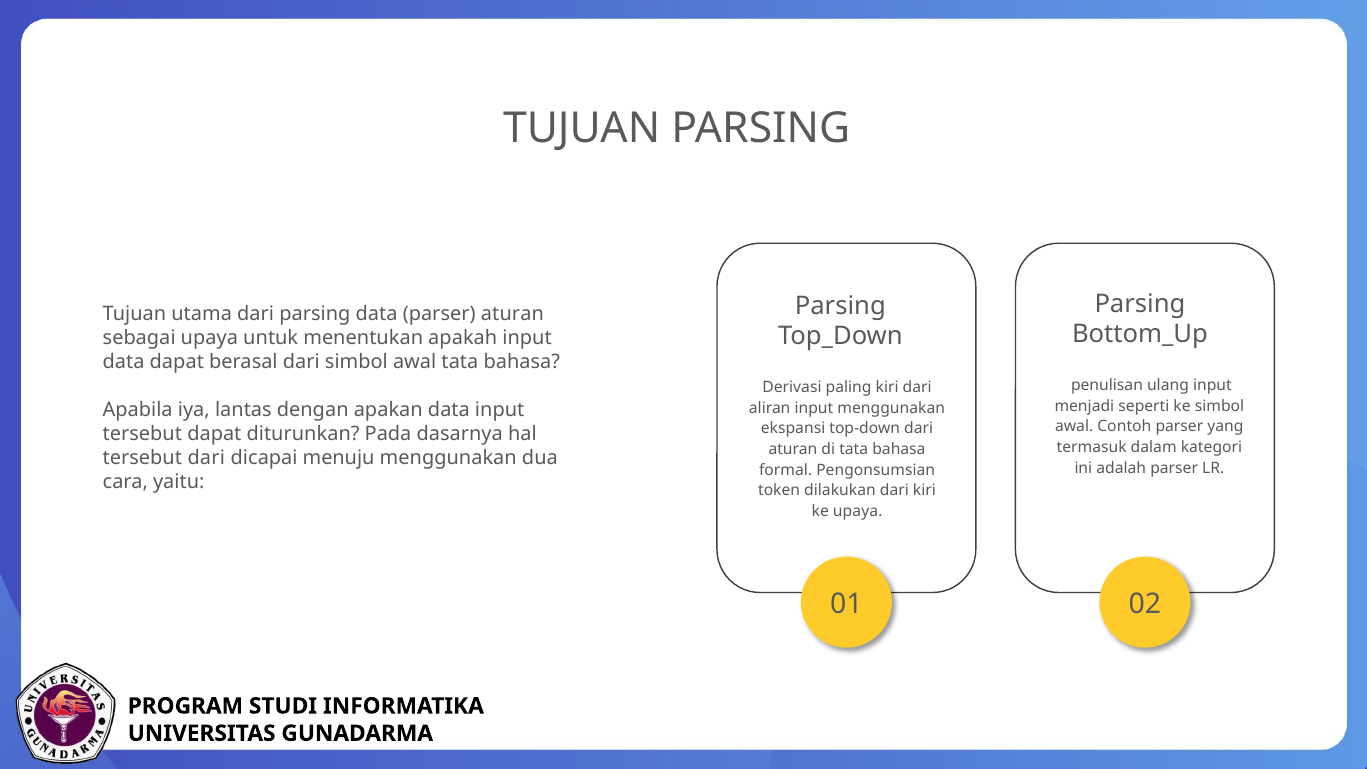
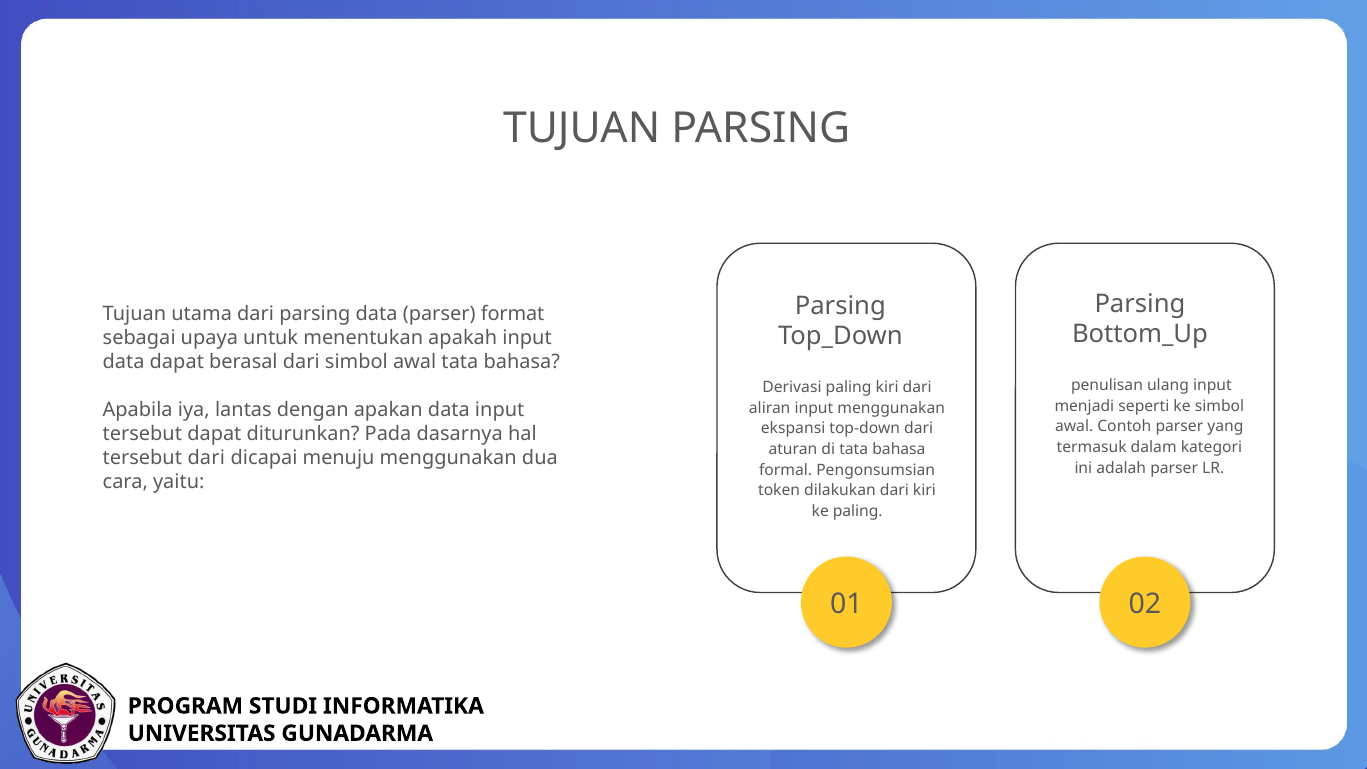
parser aturan: aturan -> format
ke upaya: upaya -> paling
